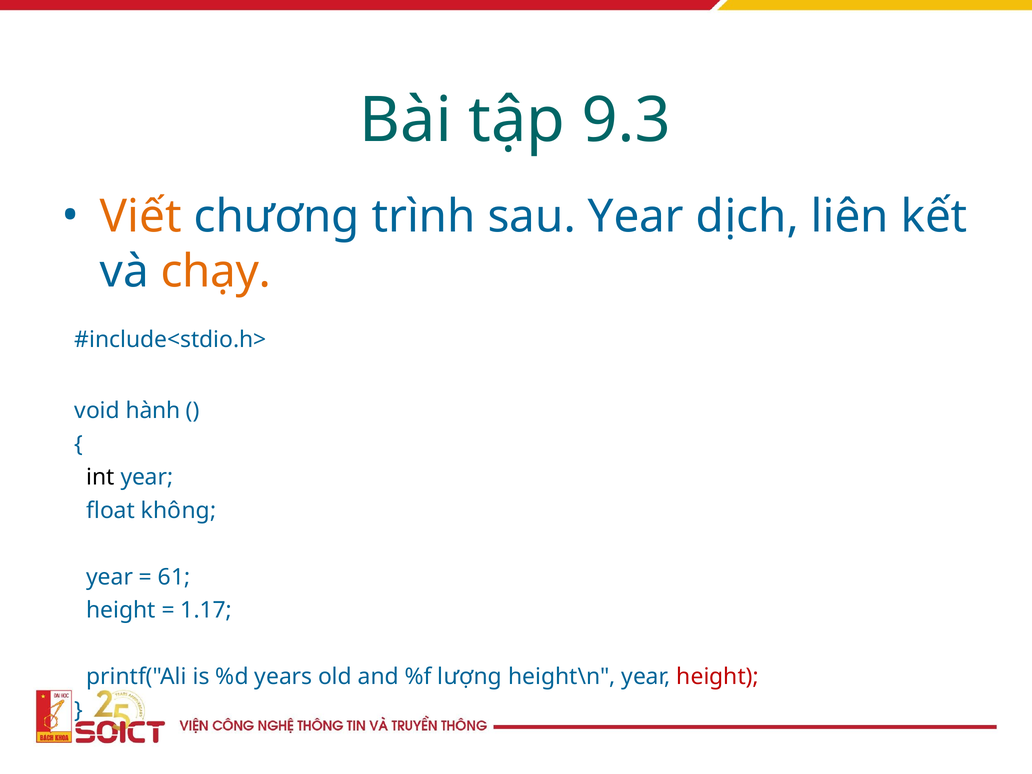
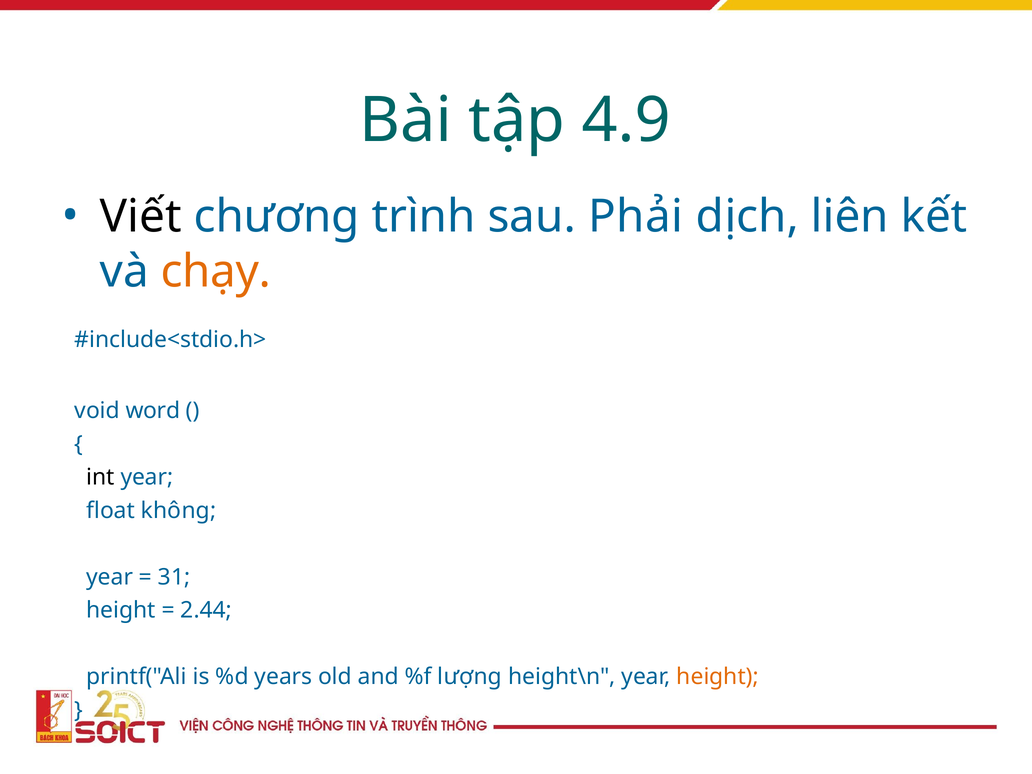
9.3: 9.3 -> 4.9
Viết colour: orange -> black
sau Year: Year -> Phải
hành: hành -> word
61: 61 -> 31
1.17: 1.17 -> 2.44
height at (718, 677) colour: red -> orange
